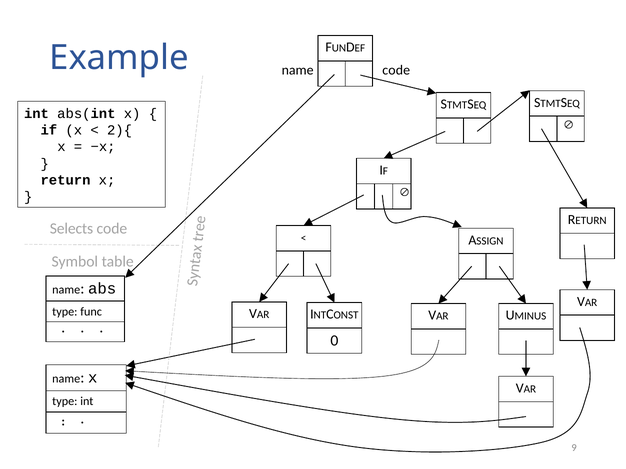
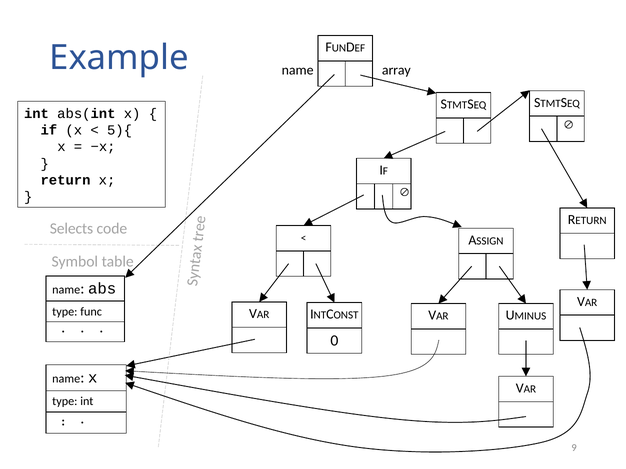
name code: code -> array
2){: 2){ -> 5){
